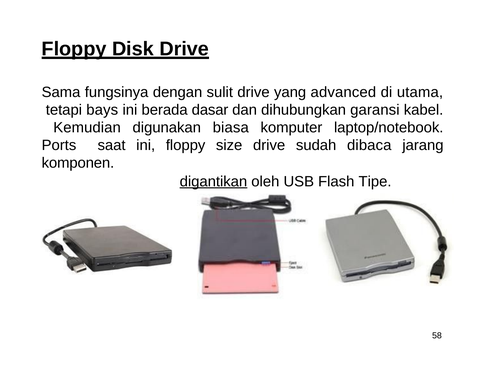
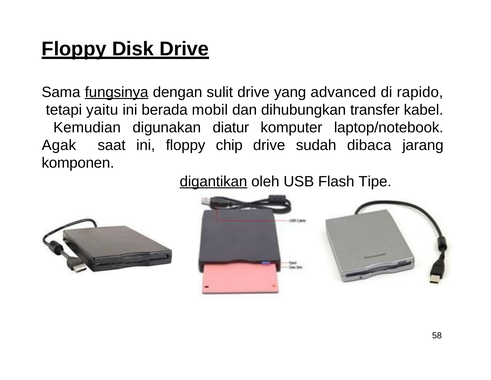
fungsinya at (117, 92) underline: none -> present
utama: utama -> rapido
bays: bays -> yaitu
dasar: dasar -> mobil
garansi: garansi -> transfer
biasa: biasa -> diatur
Ports: Ports -> Agak
size: size -> chip
